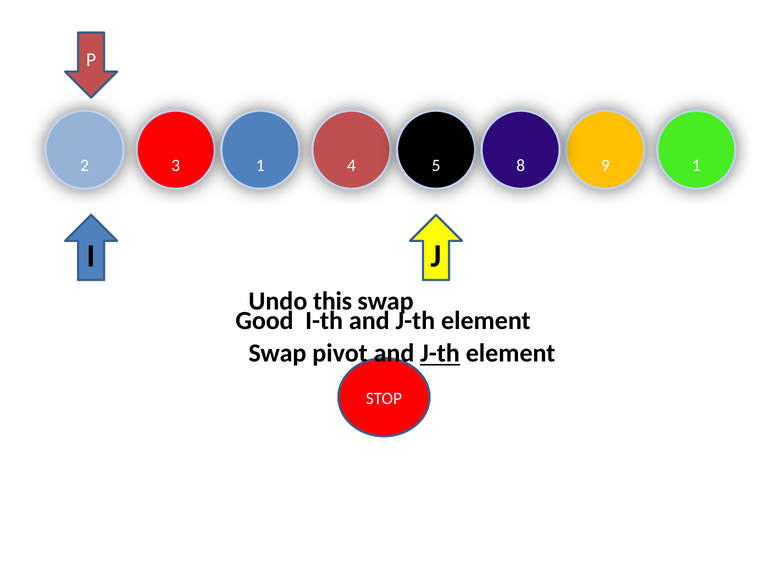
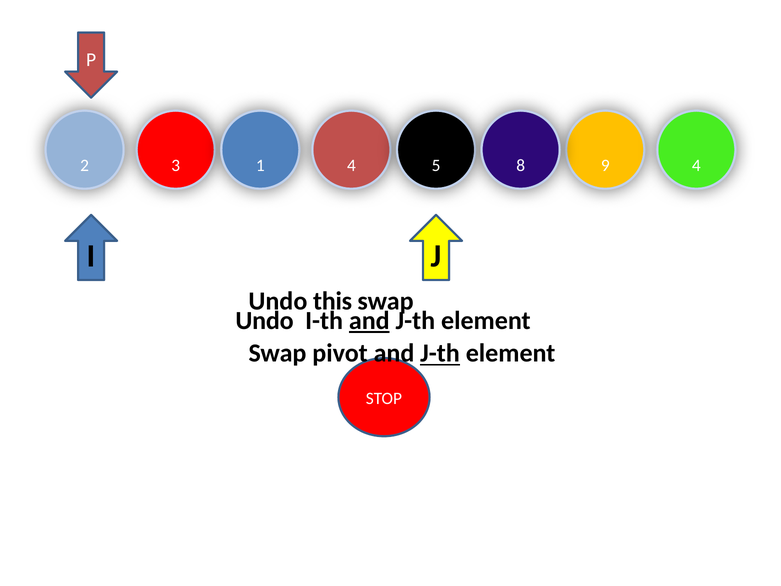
5 1: 1 -> 4
Good at (265, 321): Good -> Undo
and at (369, 321) underline: none -> present
